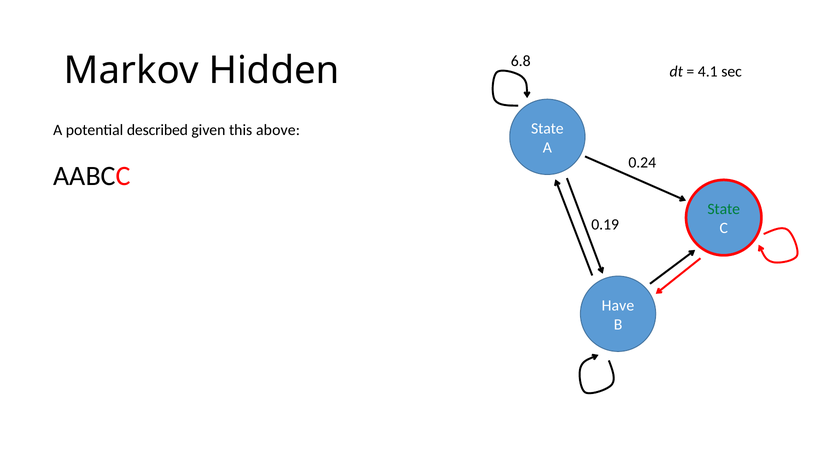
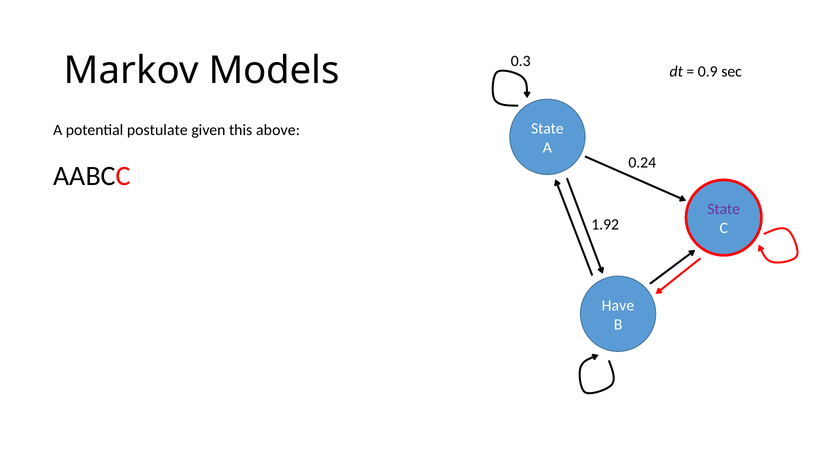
6.8: 6.8 -> 0.3
Hidden: Hidden -> Models
4.1: 4.1 -> 0.9
described: described -> postulate
State at (724, 209) colour: green -> purple
0.19: 0.19 -> 1.92
